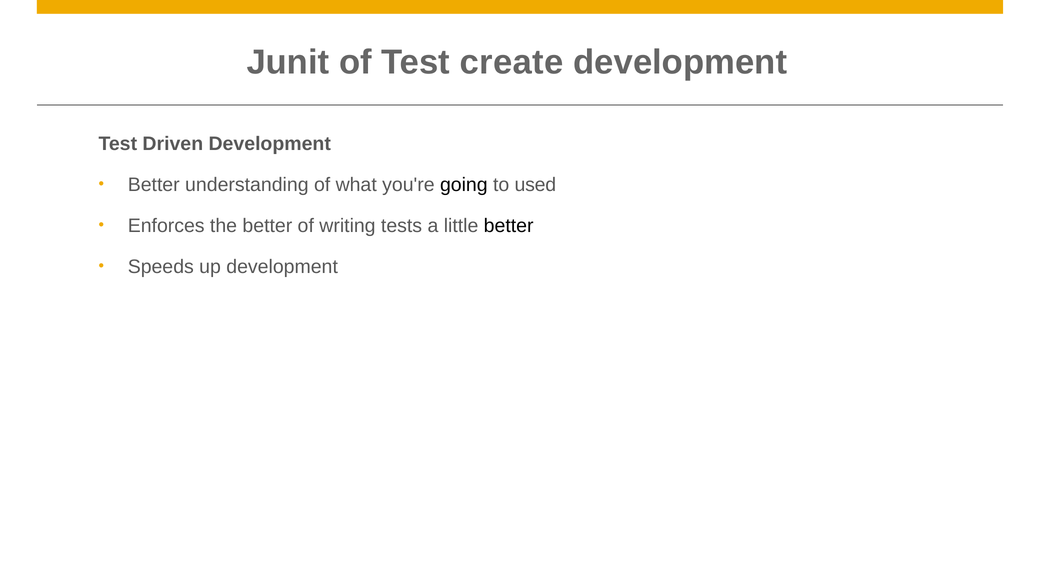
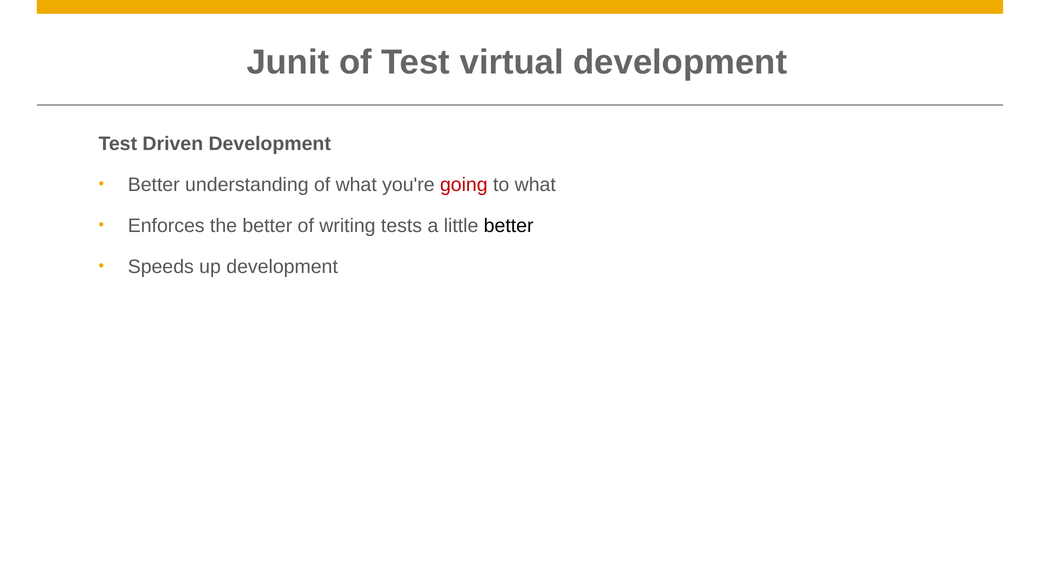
create: create -> virtual
going colour: black -> red
to used: used -> what
